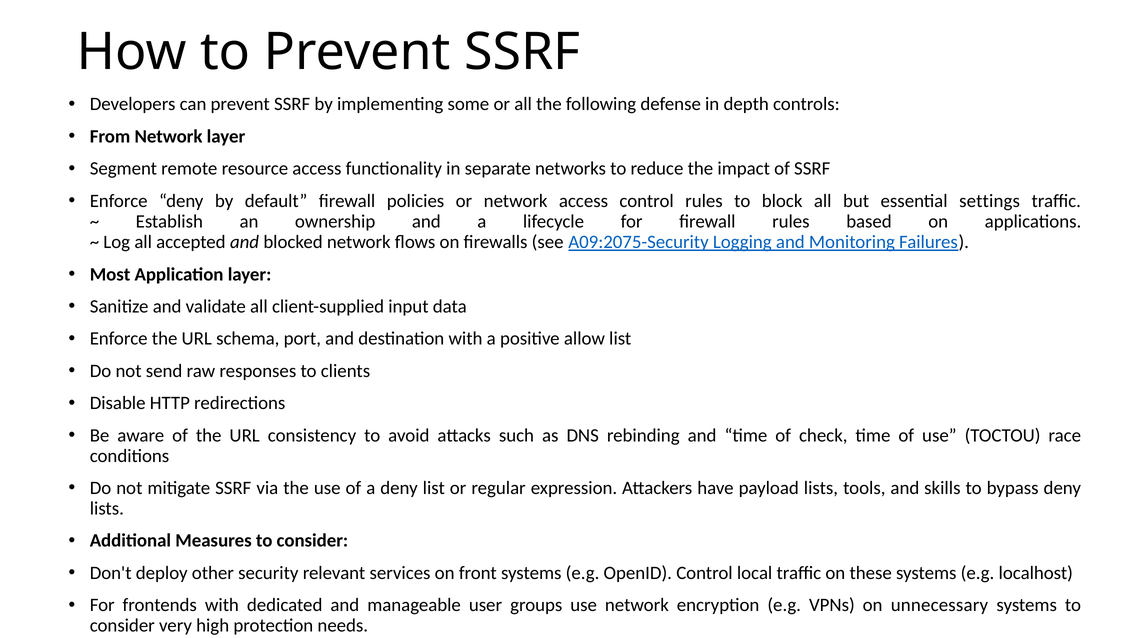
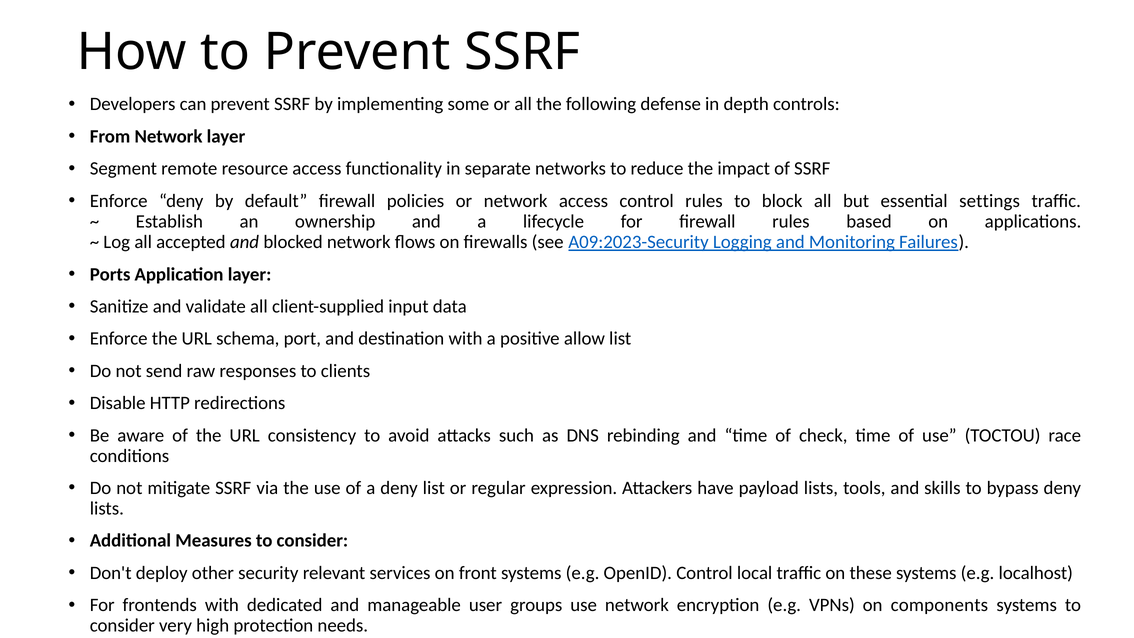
A09:2075-Security: A09:2075-Security -> A09:2023-Security
Most: Most -> Ports
unnecessary: unnecessary -> components
